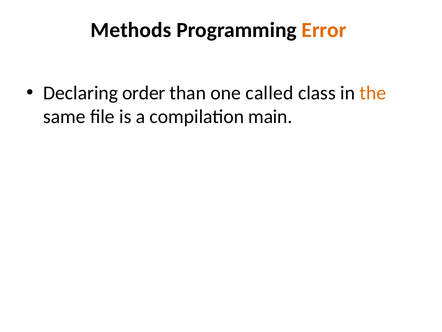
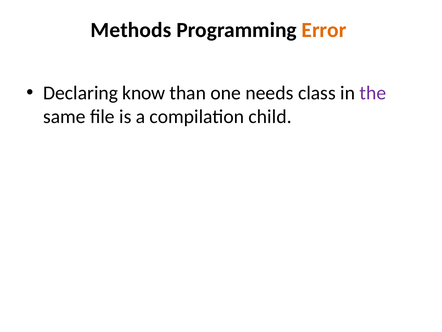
order: order -> know
called: called -> needs
the colour: orange -> purple
main: main -> child
